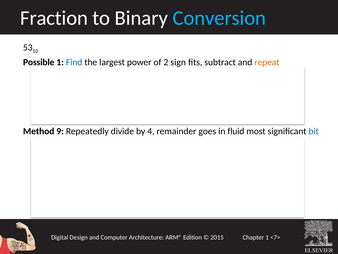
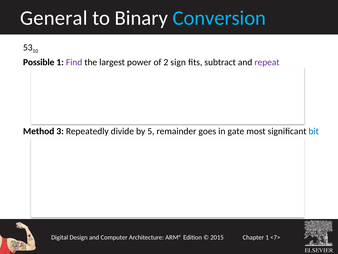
Fraction: Fraction -> General
Find colour: blue -> purple
repeat colour: orange -> purple
Method 9: 9 -> 3
by 4: 4 -> 5
fluid: fluid -> gate
